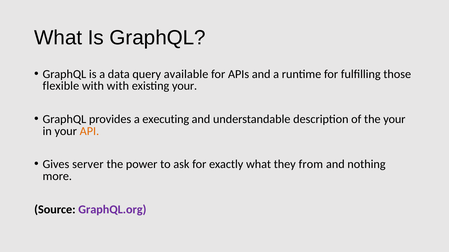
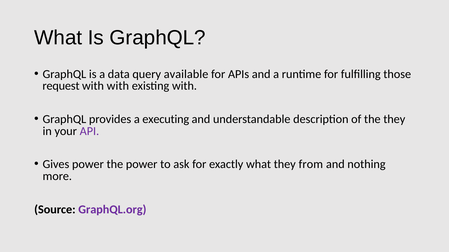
flexible: flexible -> request
existing your: your -> with
the your: your -> they
API colour: orange -> purple
Gives server: server -> power
